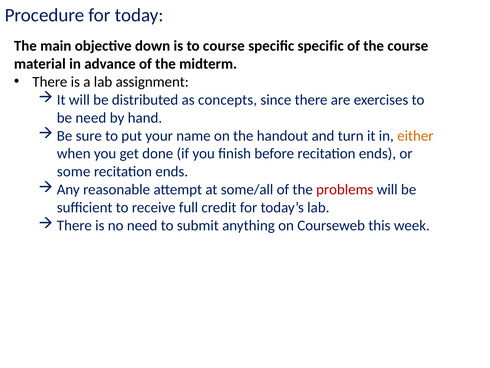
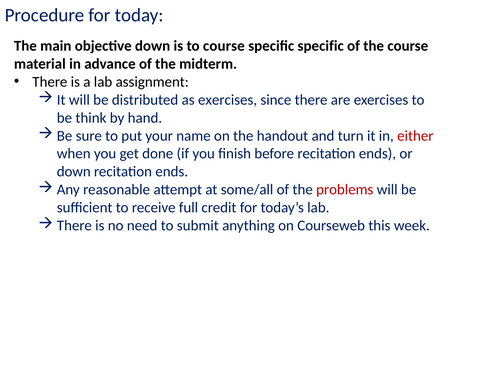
as concepts: concepts -> exercises
be need: need -> think
either colour: orange -> red
some at (74, 171): some -> down
